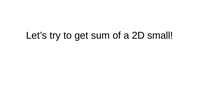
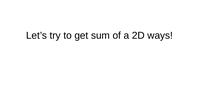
small: small -> ways
